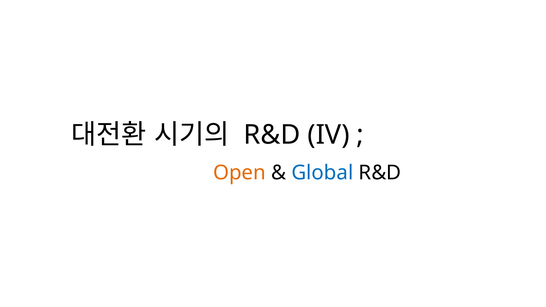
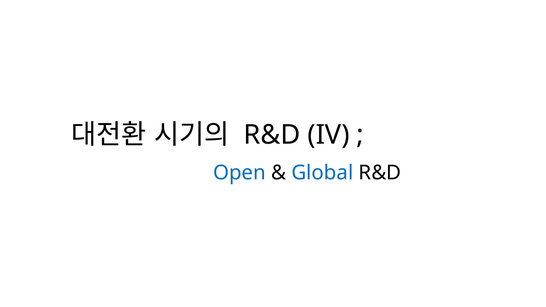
Open colour: orange -> blue
